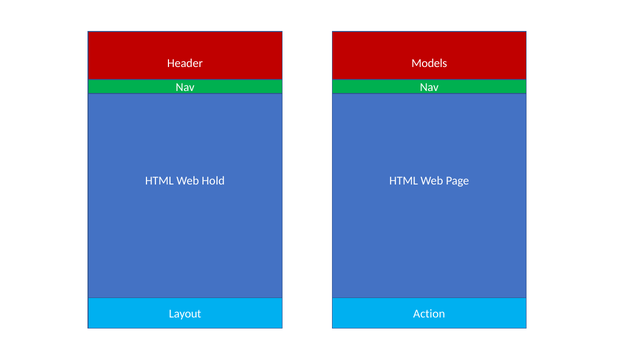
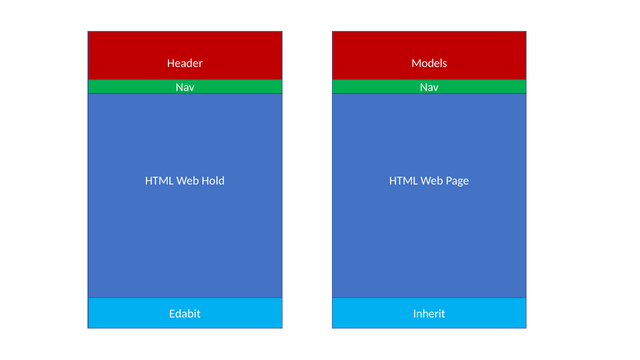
Layout: Layout -> Edabit
Action: Action -> Inherit
